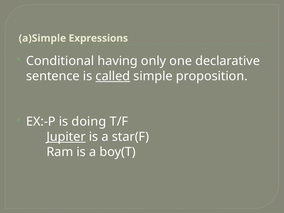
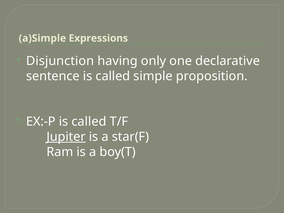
Conditional: Conditional -> Disjunction
called at (113, 76) underline: present -> none
EX:-P is doing: doing -> called
